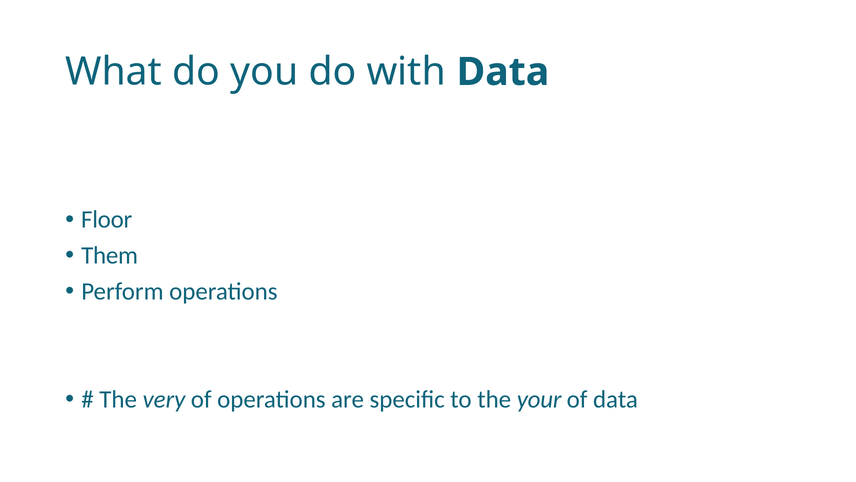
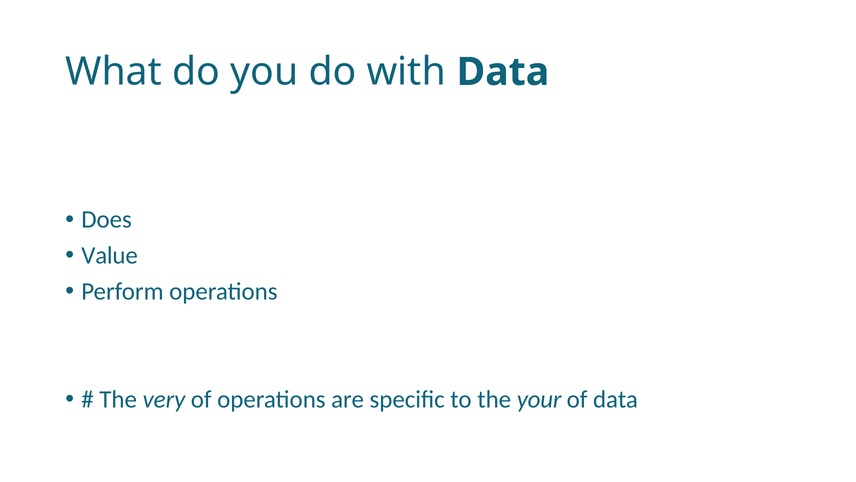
Floor: Floor -> Does
Them: Them -> Value
